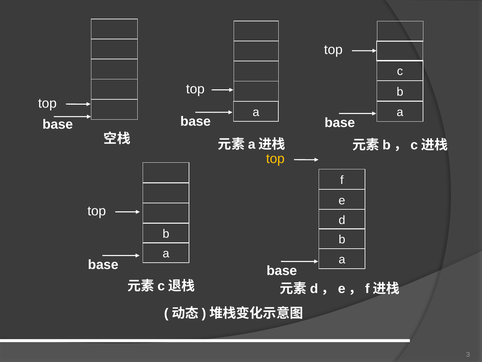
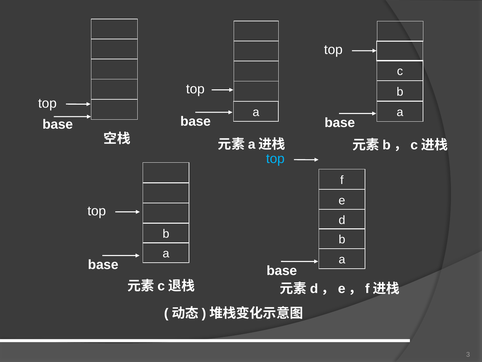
top at (275, 159) colour: yellow -> light blue
